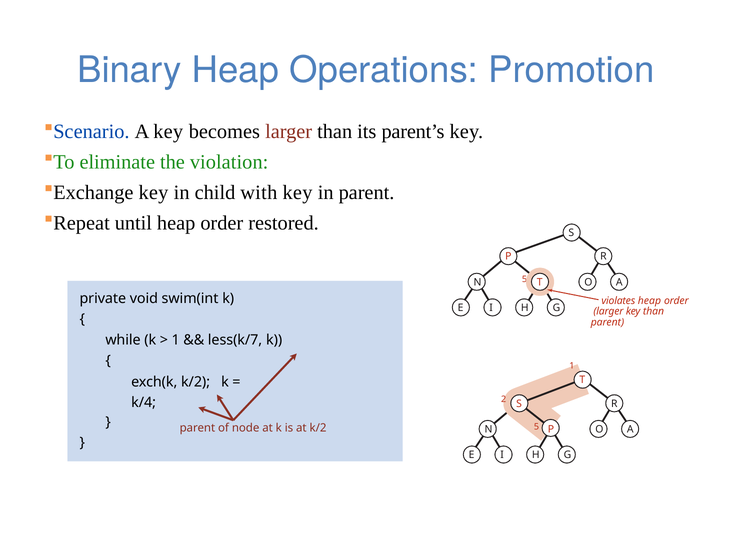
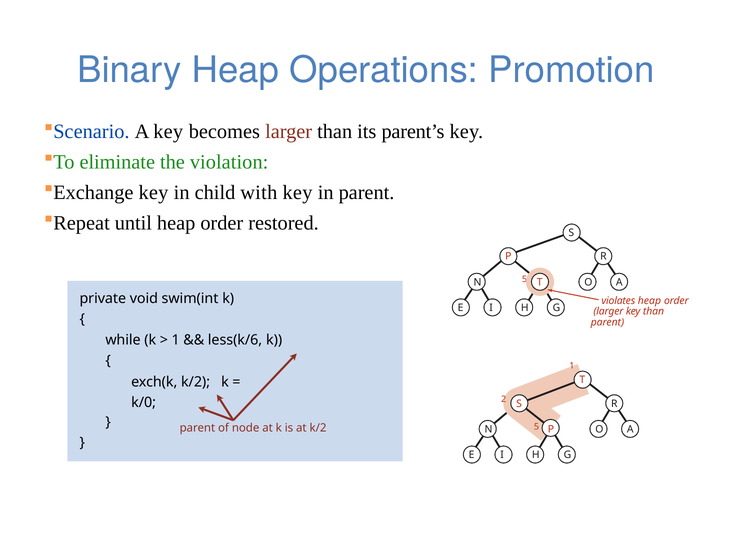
less(k/7: less(k/7 -> less(k/6
k/4: k/4 -> k/0
